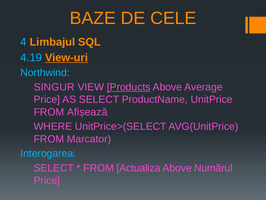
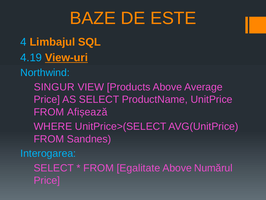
CELE: CELE -> ESTE
Products underline: present -> none
Marcator: Marcator -> Sandnes
Actualiza: Actualiza -> Egalitate
